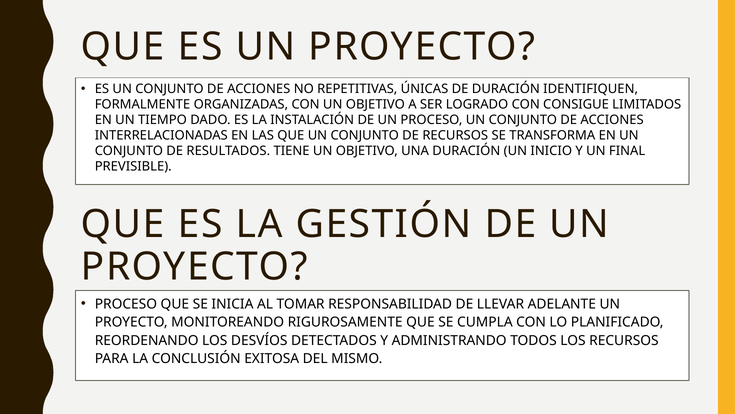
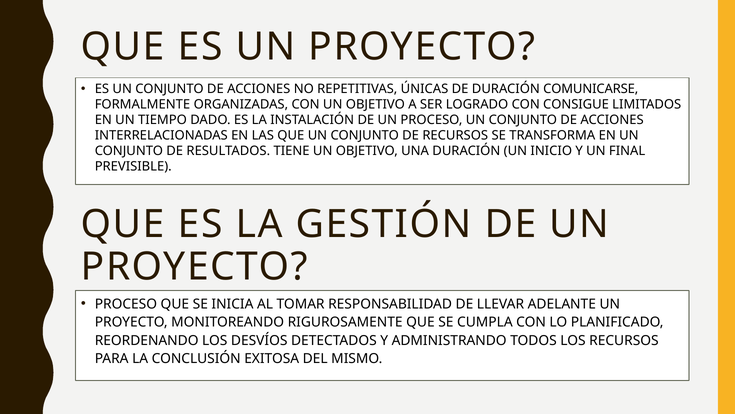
IDENTIFIQUEN: IDENTIFIQUEN -> COMUNICARSE
